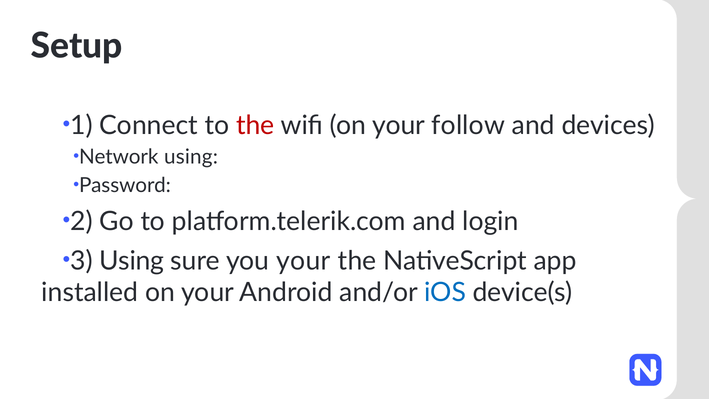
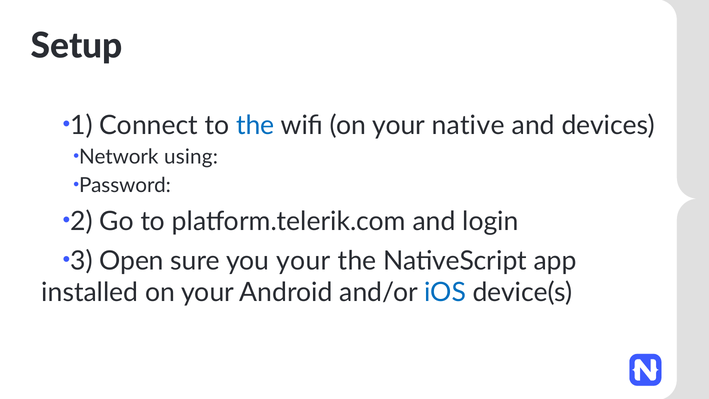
the at (255, 125) colour: red -> blue
follow: follow -> native
Using at (132, 261): Using -> Open
